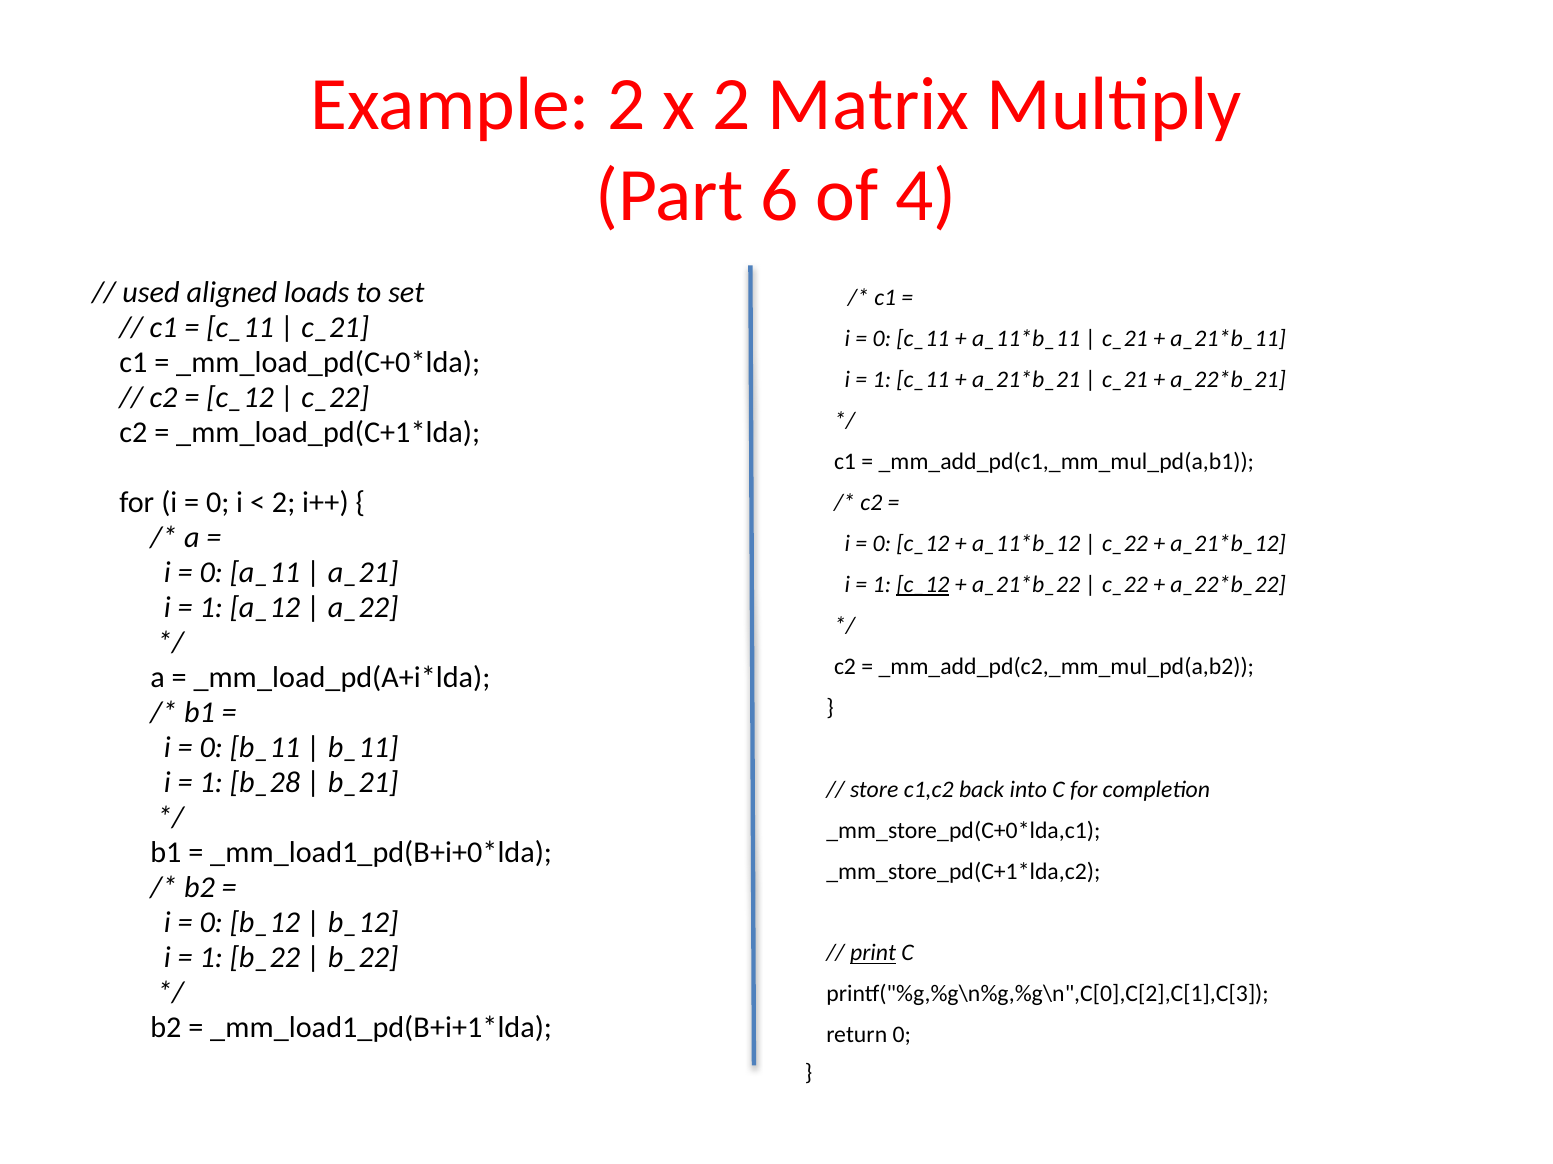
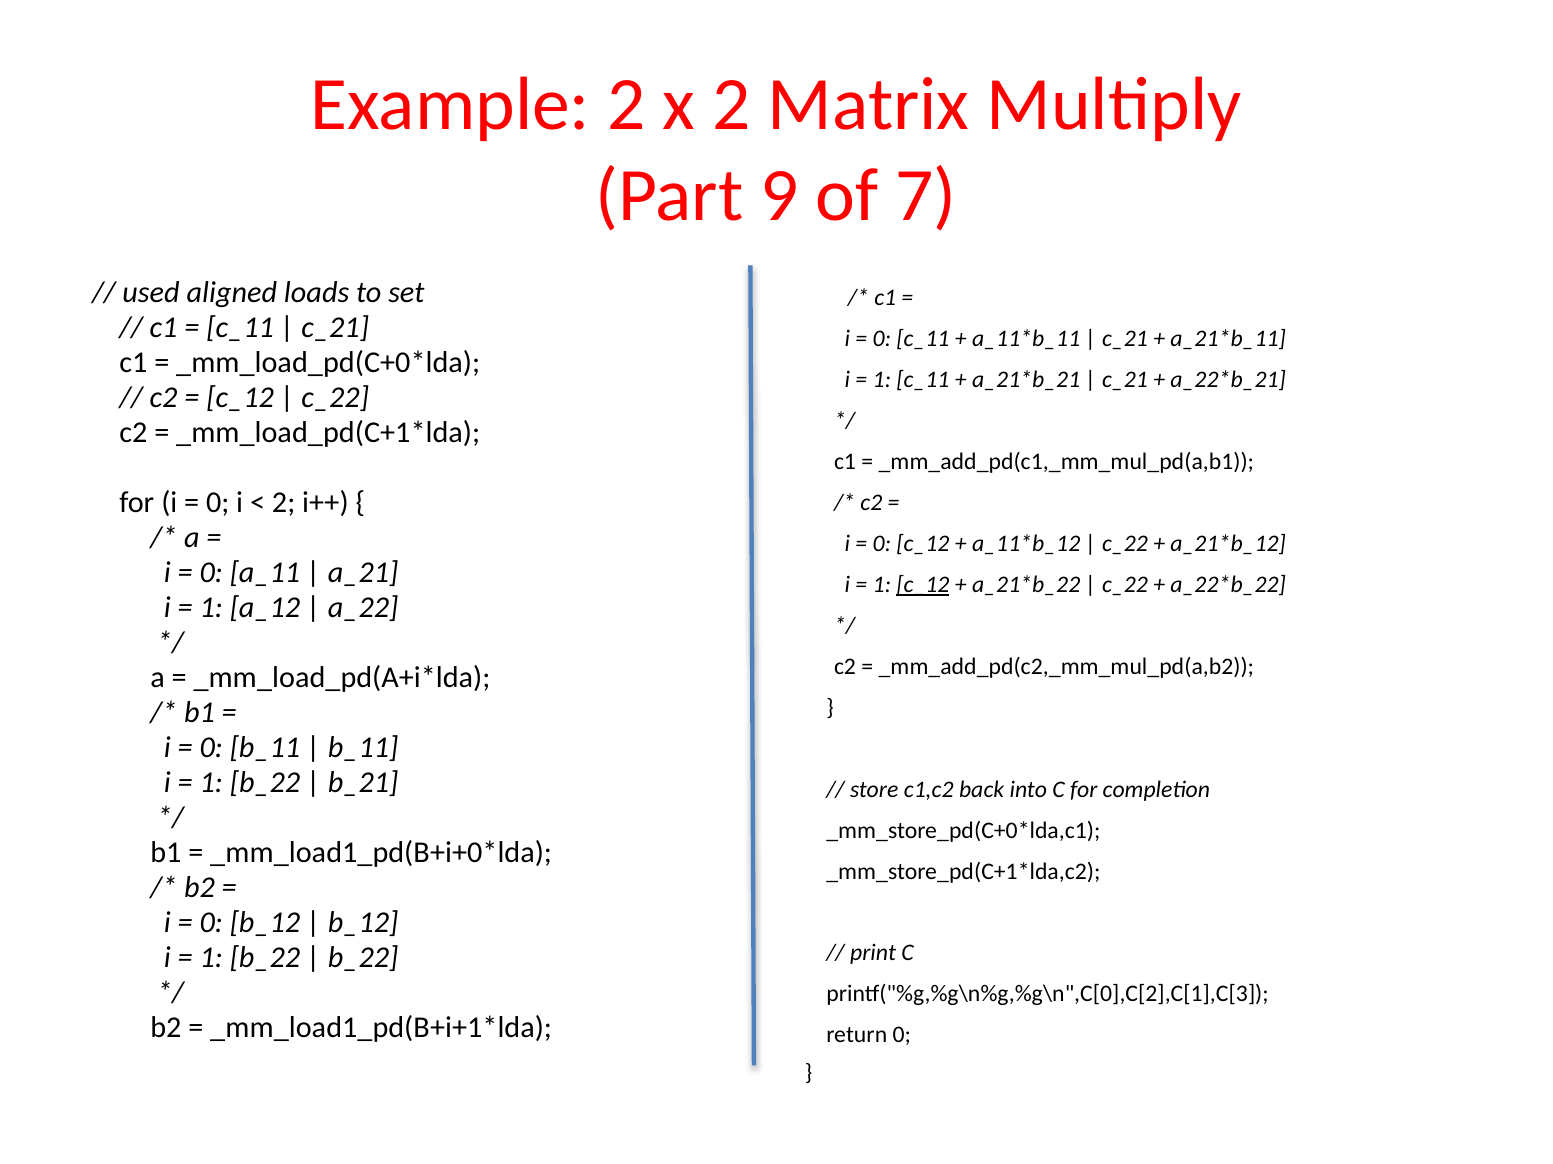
6: 6 -> 9
4: 4 -> 7
b_28 at (265, 783): b_28 -> b_22
print underline: present -> none
